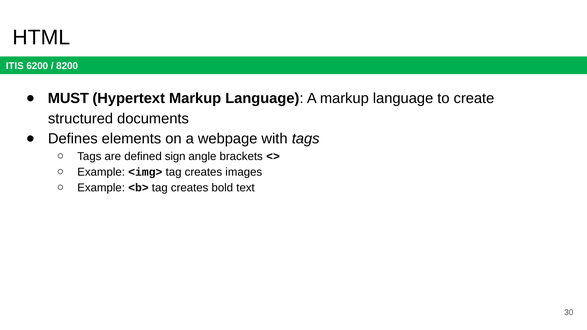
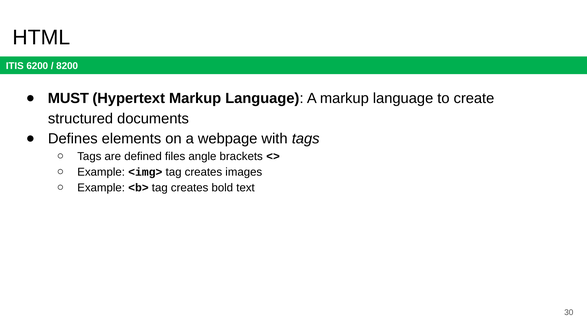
sign: sign -> files
